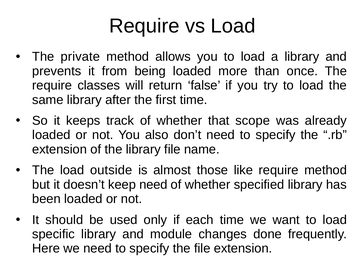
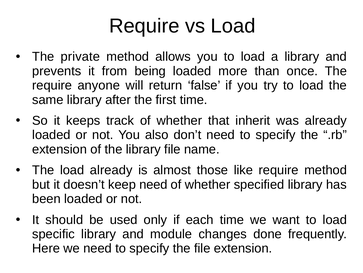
classes: classes -> anyone
scope: scope -> inherit
load outside: outside -> already
